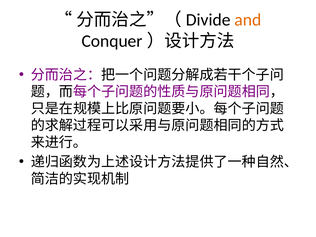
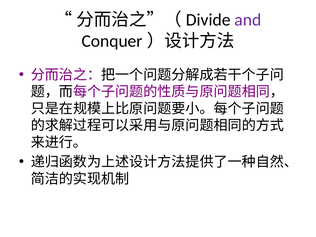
and colour: orange -> purple
